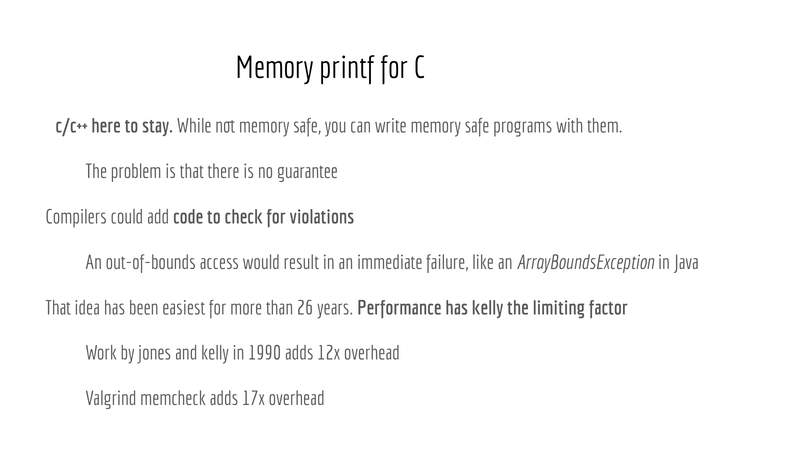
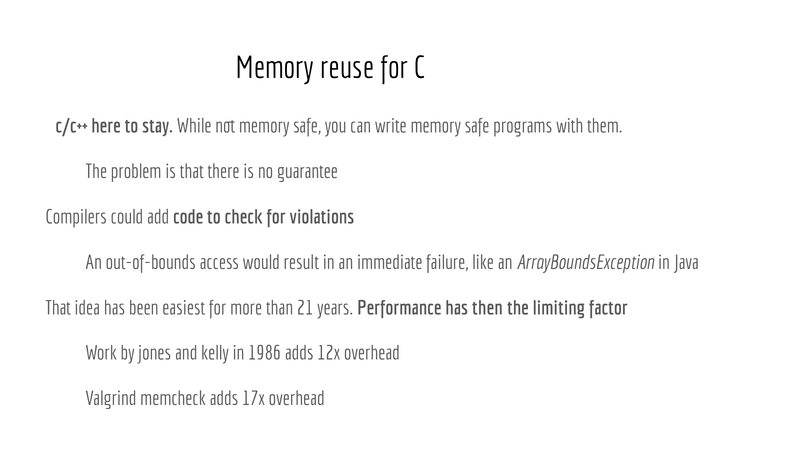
printf: printf -> reuse
26: 26 -> 21
has kelly: kelly -> then
1990: 1990 -> 1986
